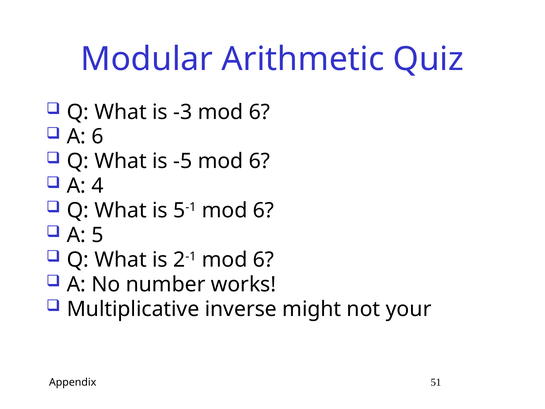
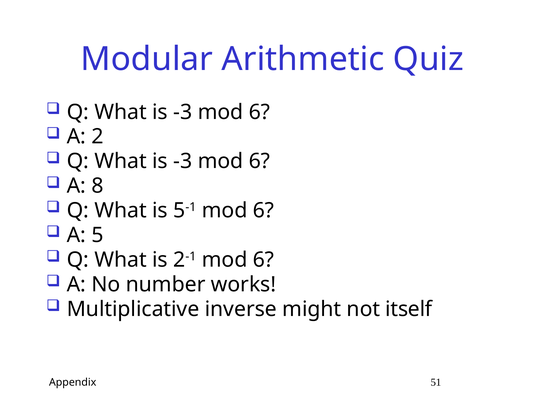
A 6: 6 -> 2
-5 at (183, 161): -5 -> -3
4: 4 -> 8
your: your -> itself
